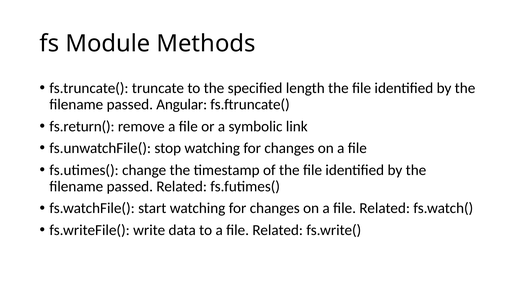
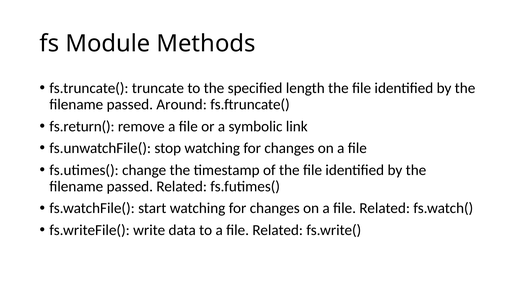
Angular: Angular -> Around
